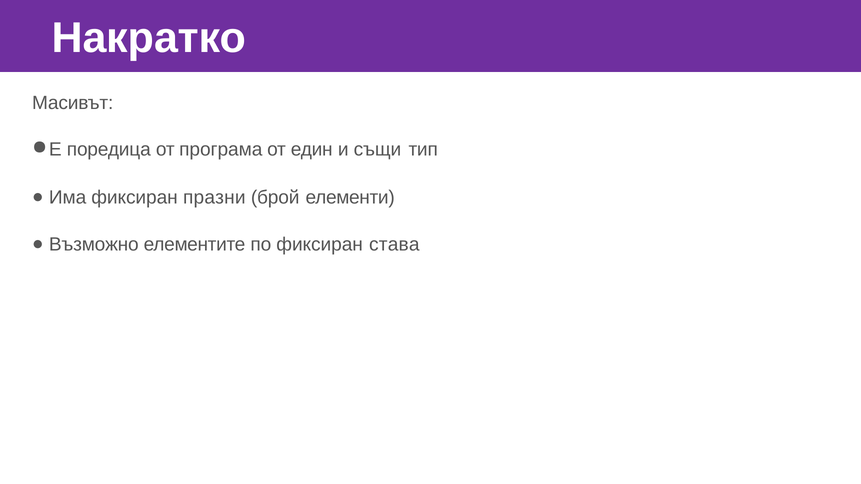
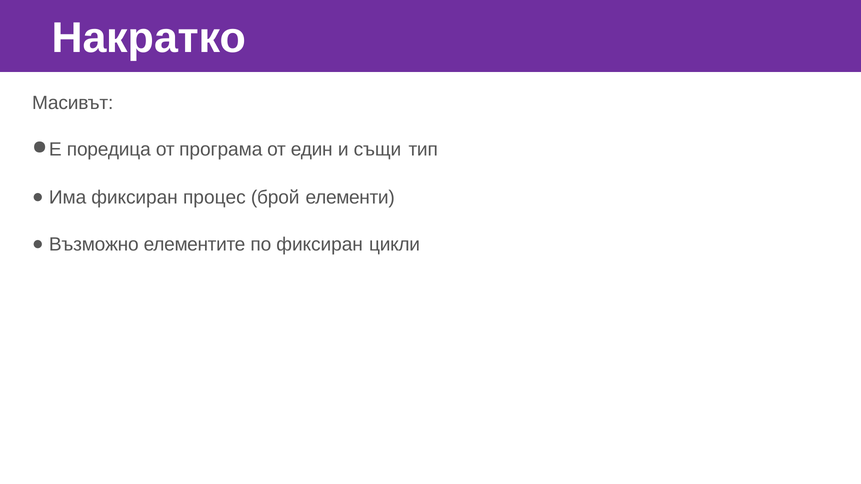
празни: празни -> процес
става: става -> цикли
